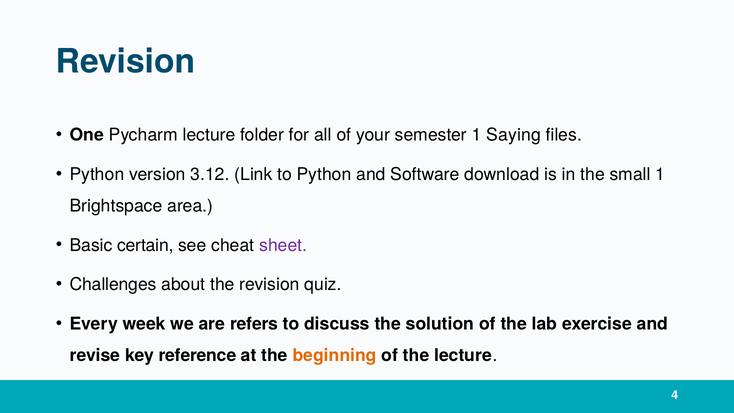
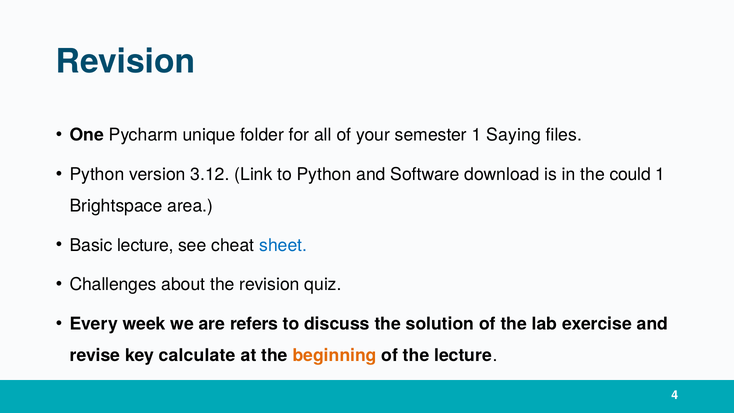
Pycharm lecture: lecture -> unique
small: small -> could
Basic certain: certain -> lecture
sheet colour: purple -> blue
reference: reference -> calculate
